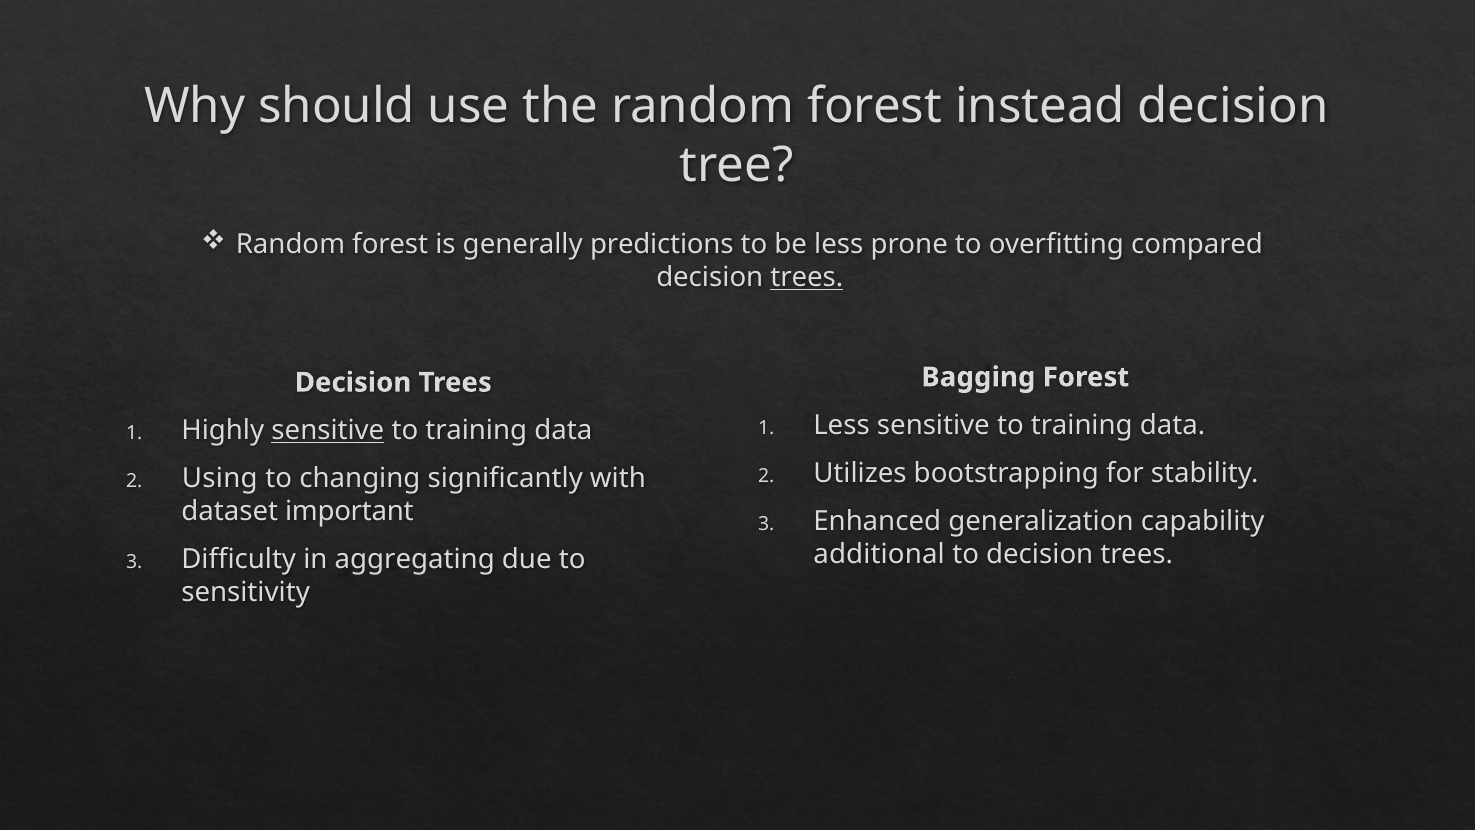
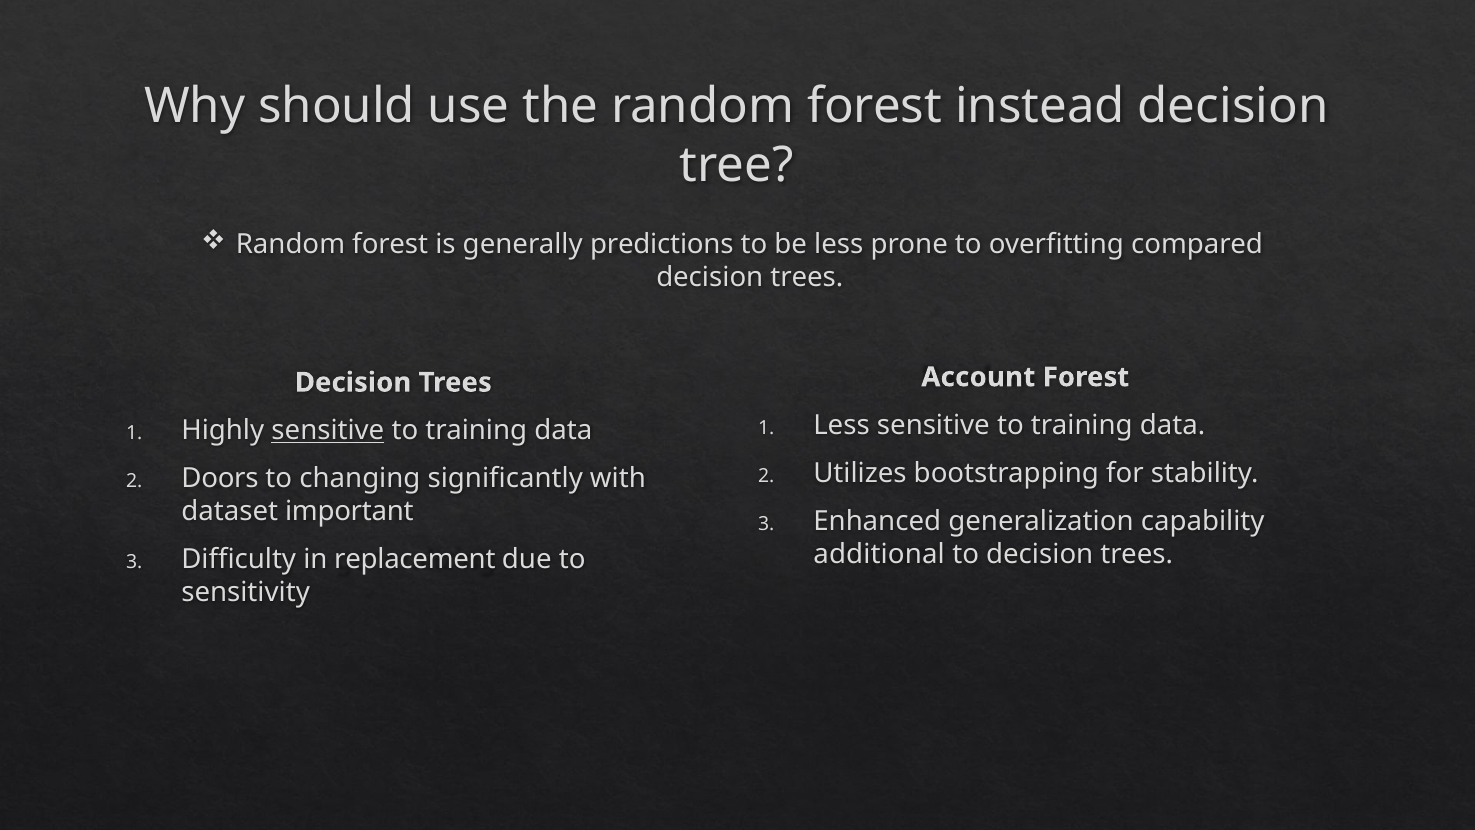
trees at (807, 277) underline: present -> none
Bagging: Bagging -> Account
Using: Using -> Doors
aggregating: aggregating -> replacement
